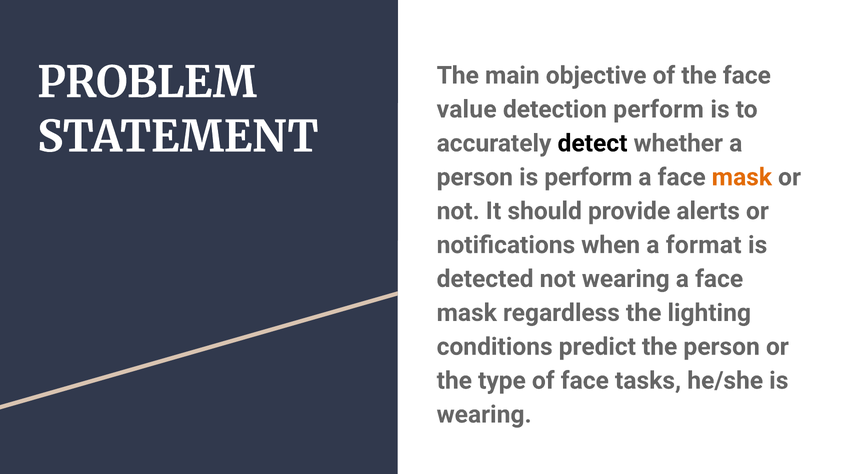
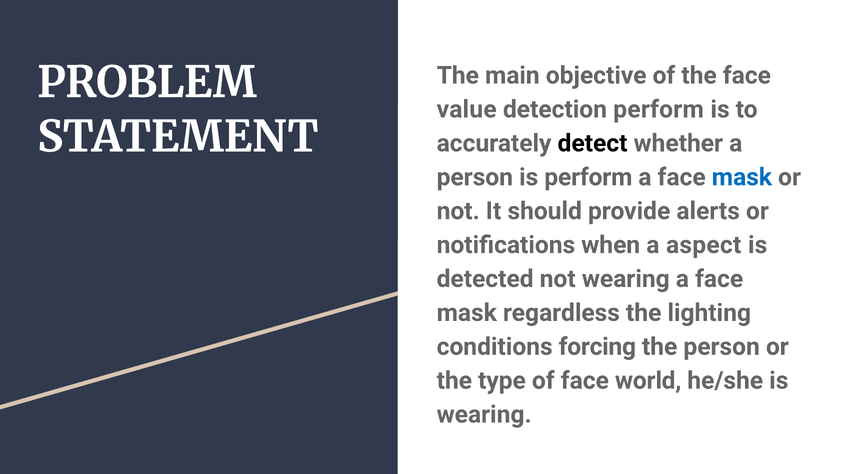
mask at (742, 177) colour: orange -> blue
format: format -> aspect
predict: predict -> forcing
tasks: tasks -> world
